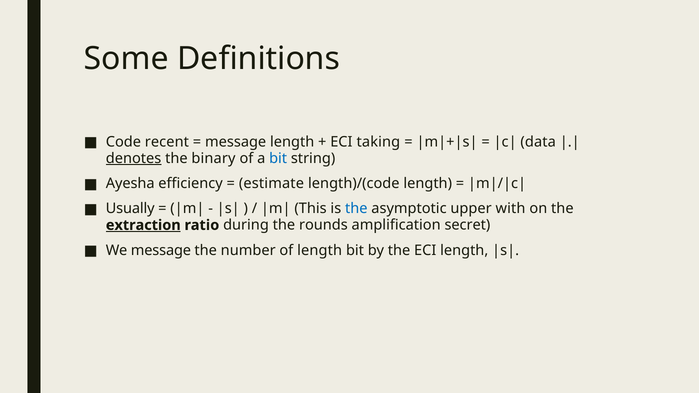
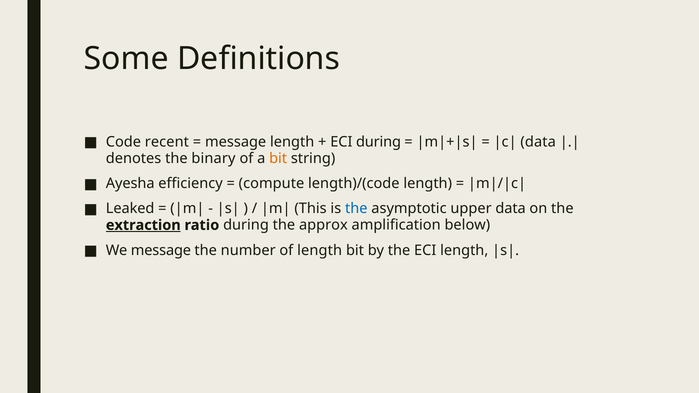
ECI taking: taking -> during
denotes underline: present -> none
bit at (278, 158) colour: blue -> orange
estimate: estimate -> compute
Usually: Usually -> Leaked
upper with: with -> data
rounds: rounds -> approx
secret: secret -> below
